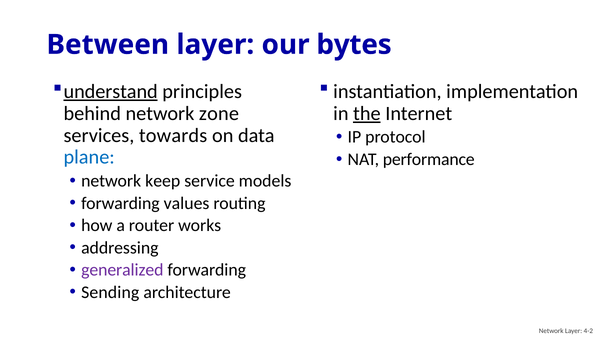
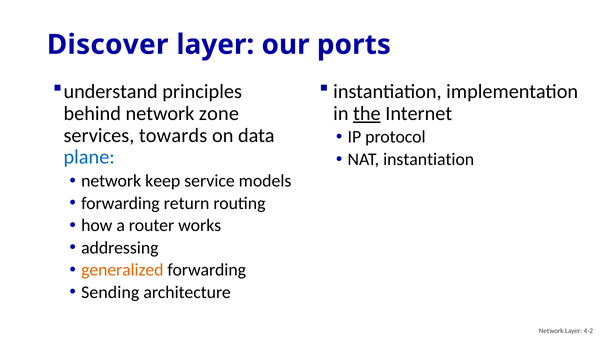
Between: Between -> Discover
bytes: bytes -> ports
understand underline: present -> none
NAT performance: performance -> instantiation
values: values -> return
generalized colour: purple -> orange
